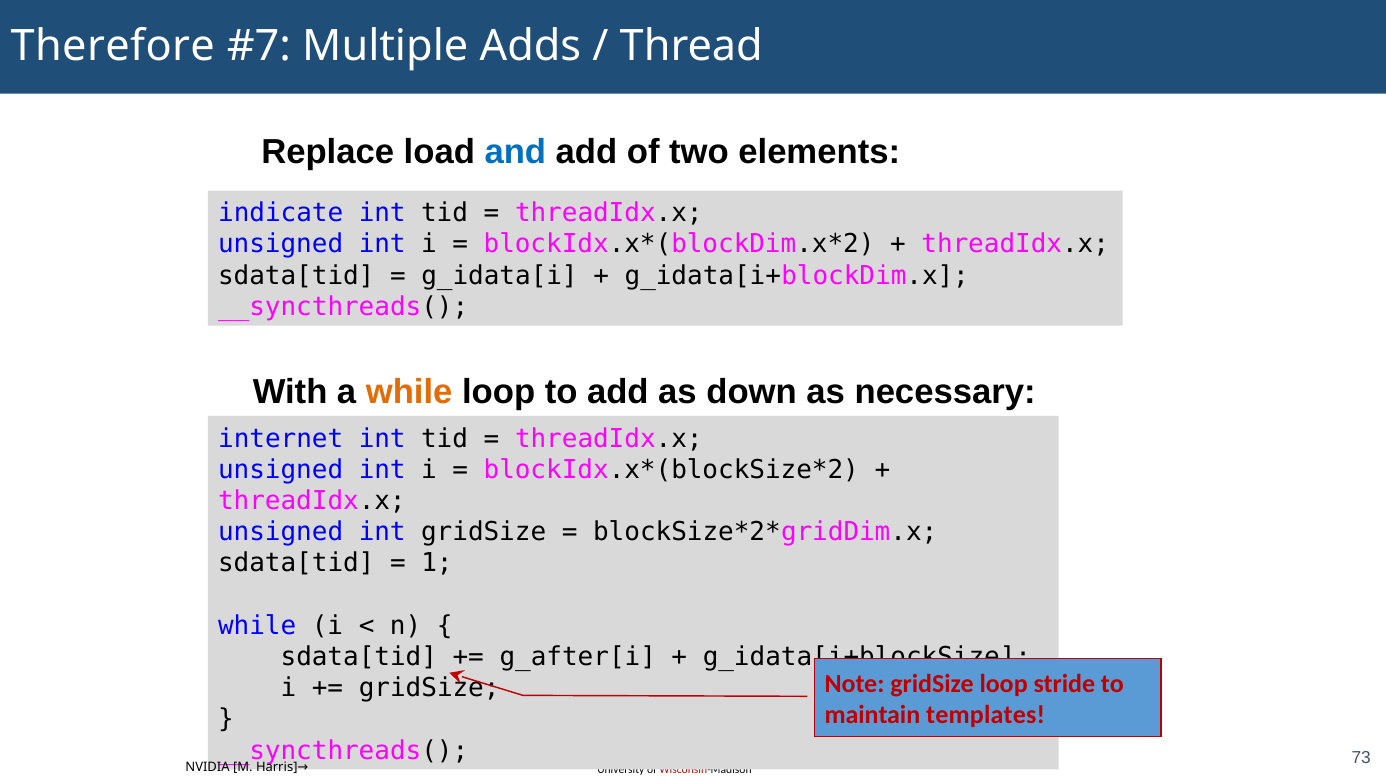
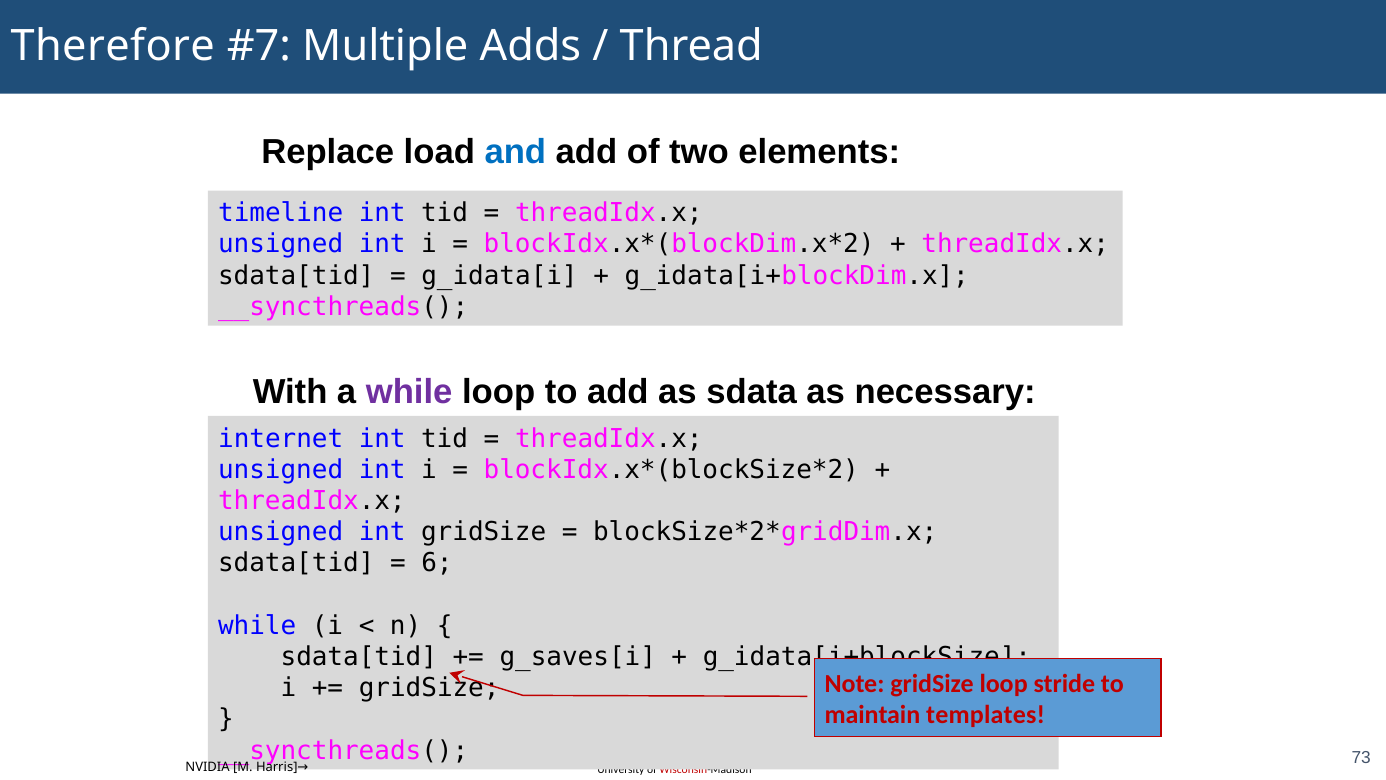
indicate: indicate -> timeline
while at (409, 392) colour: orange -> purple
down: down -> sdata
1: 1 -> 6
g_after[i: g_after[i -> g_saves[i
